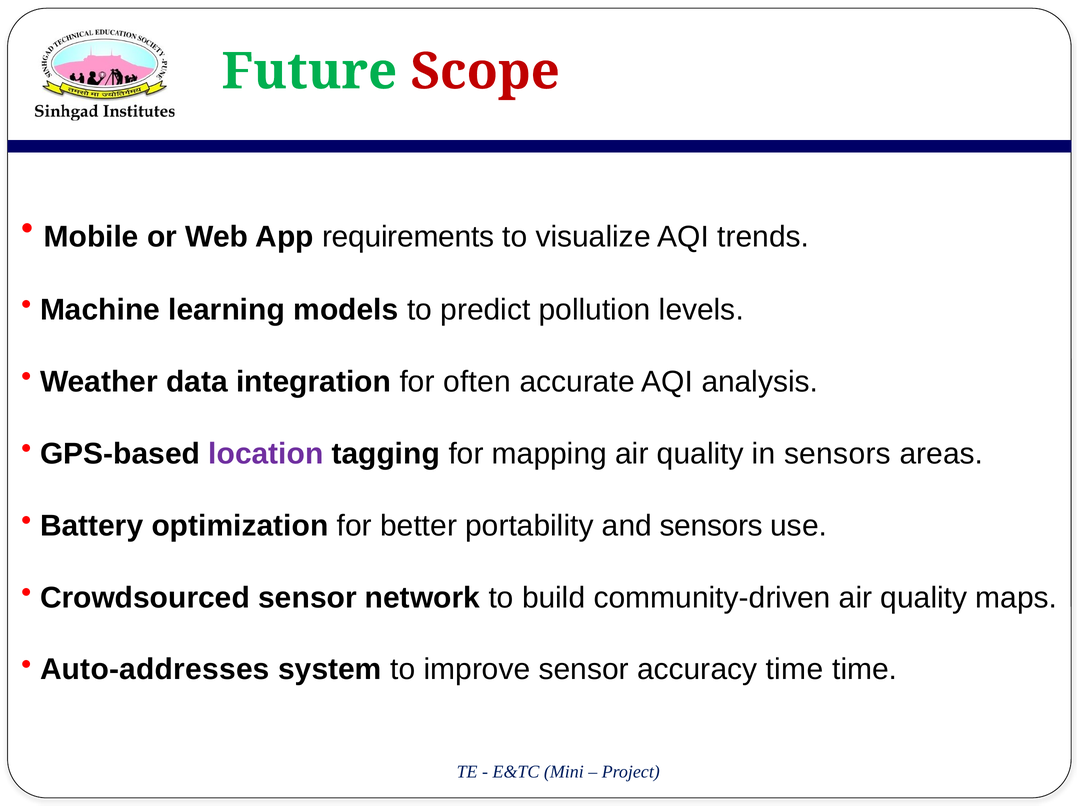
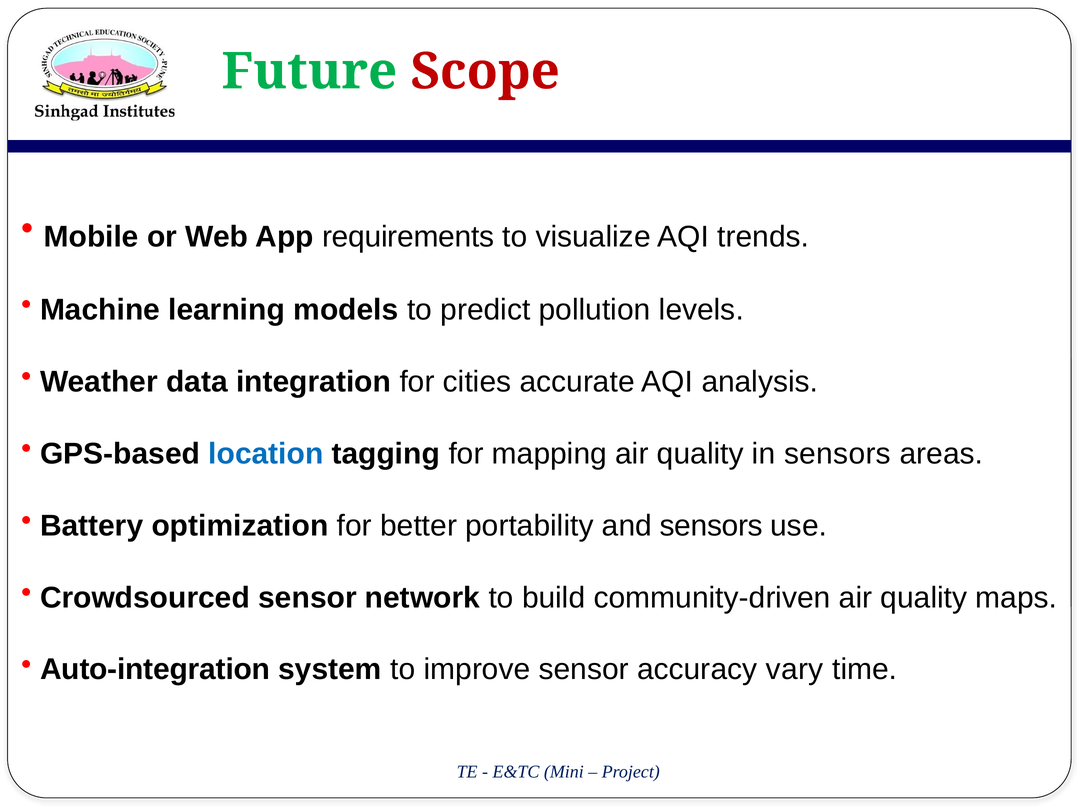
often: often -> cities
location colour: purple -> blue
Auto-addresses: Auto-addresses -> Auto-integration
accuracy time: time -> vary
